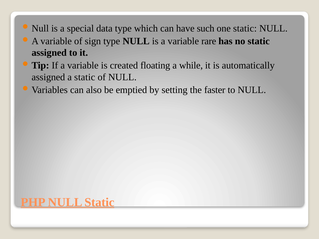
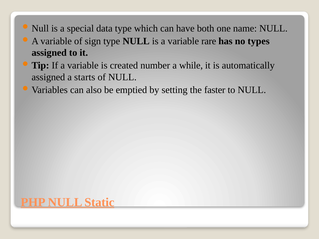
such: such -> both
one static: static -> name
no static: static -> types
floating: floating -> number
a static: static -> starts
